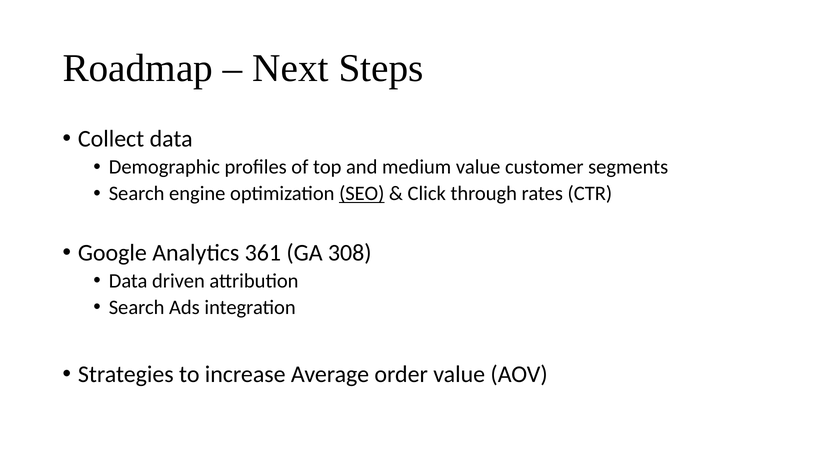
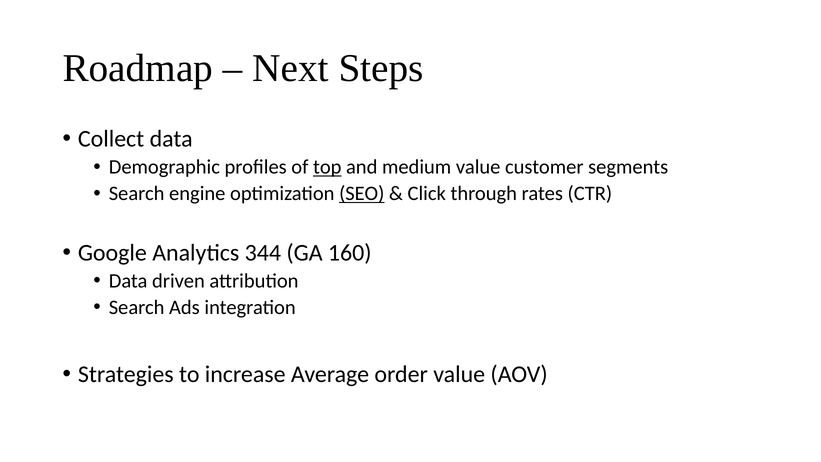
top underline: none -> present
361: 361 -> 344
308: 308 -> 160
